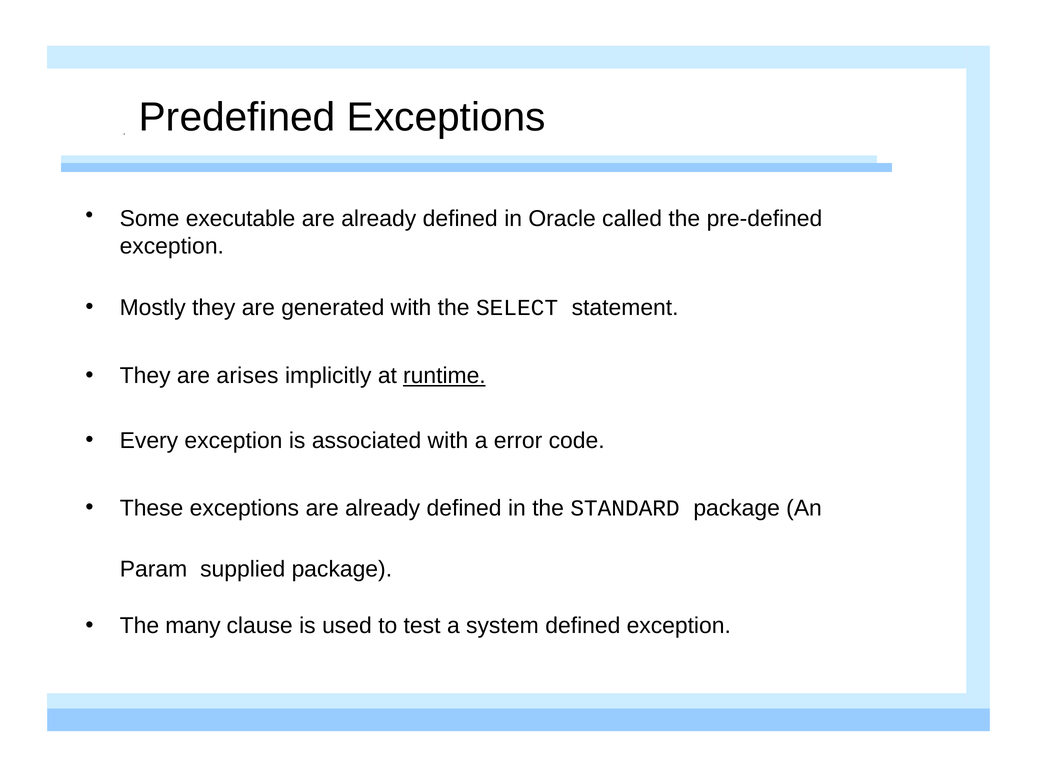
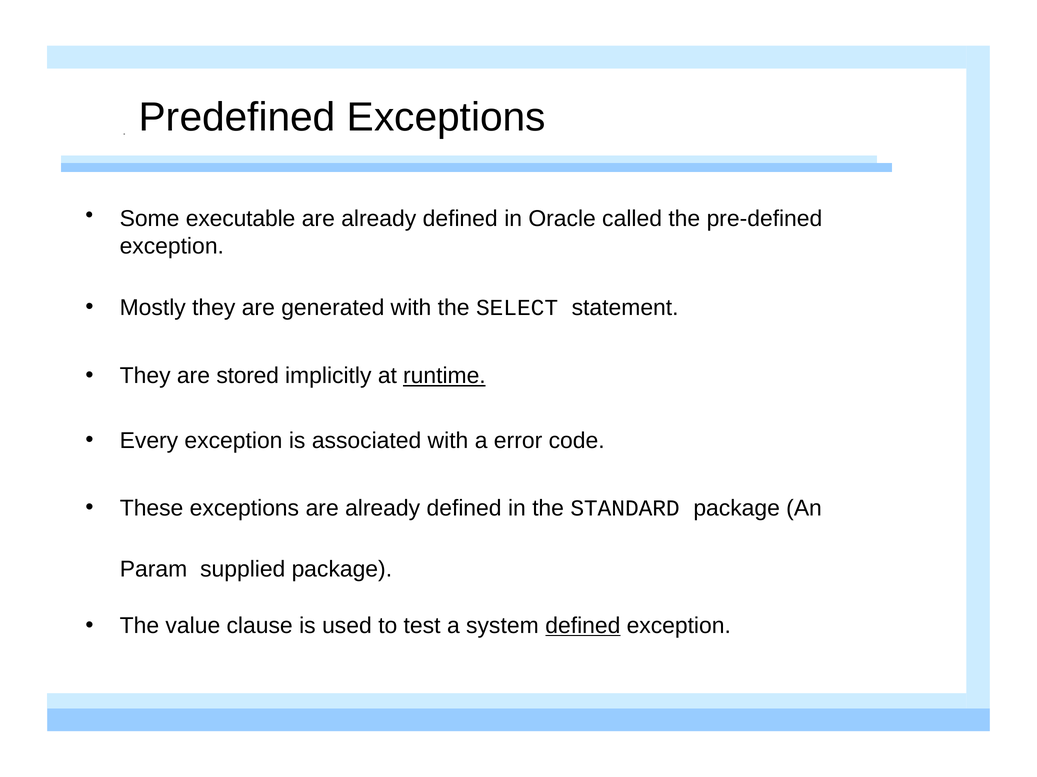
arises: arises -> stored
many: many -> value
defined at (583, 626) underline: none -> present
